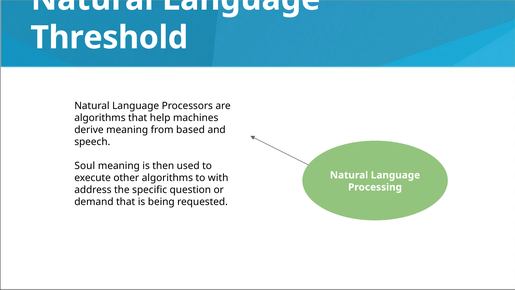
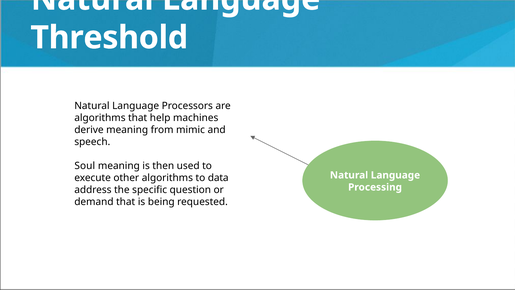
based: based -> mimic
with: with -> data
